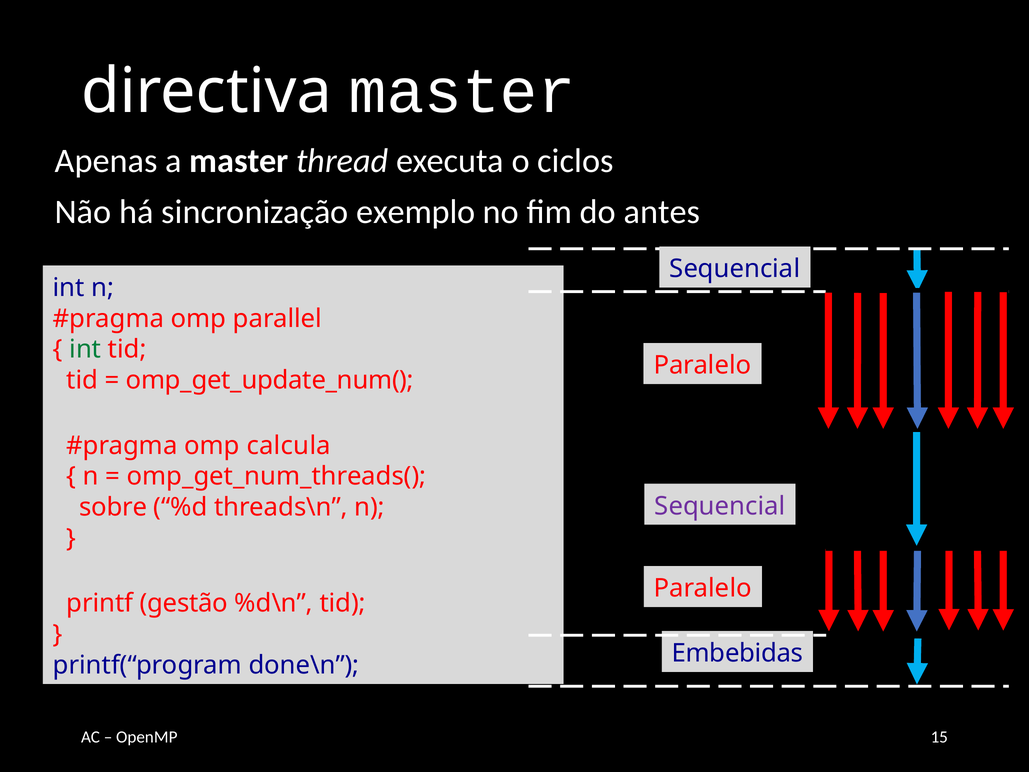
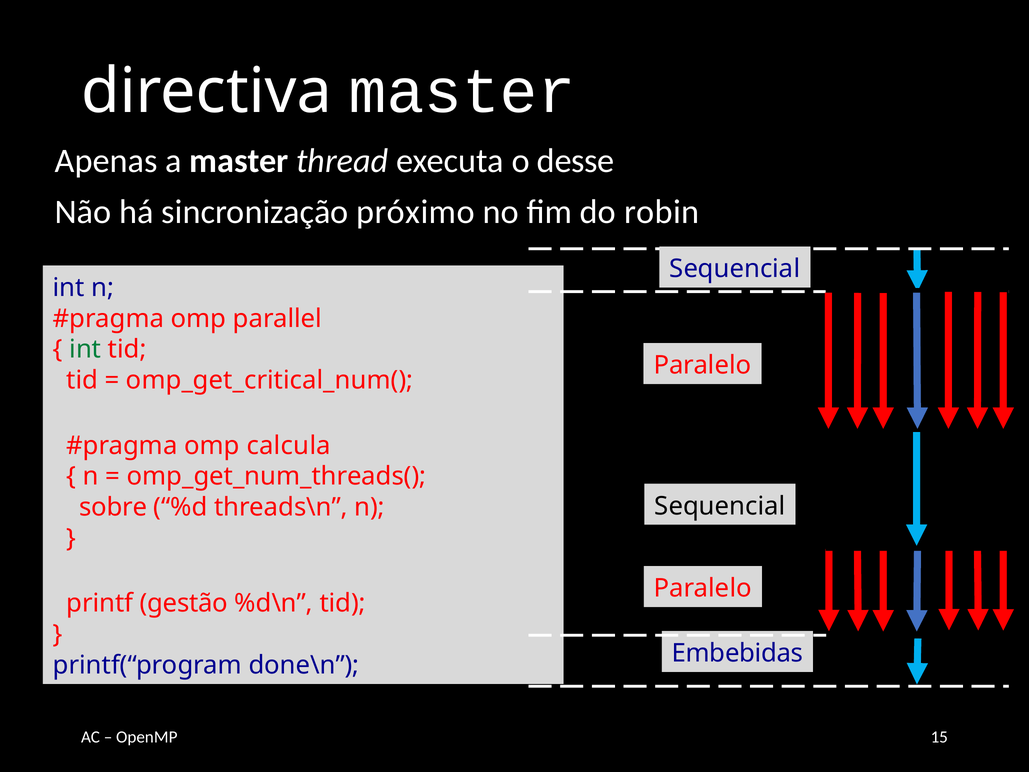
ciclos: ciclos -> desse
exemplo: exemplo -> próximo
antes: antes -> robin
omp_get_update_num(: omp_get_update_num( -> omp_get_critical_num(
Sequencial at (720, 506) colour: purple -> black
